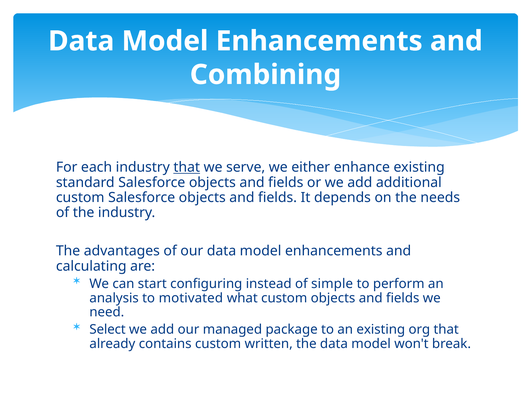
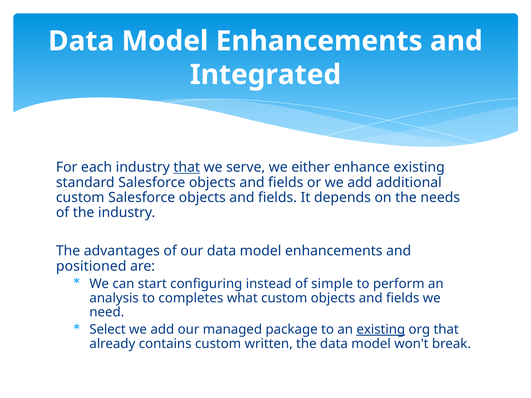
Combining: Combining -> Integrated
calculating: calculating -> positioned
motivated: motivated -> completes
existing at (381, 330) underline: none -> present
